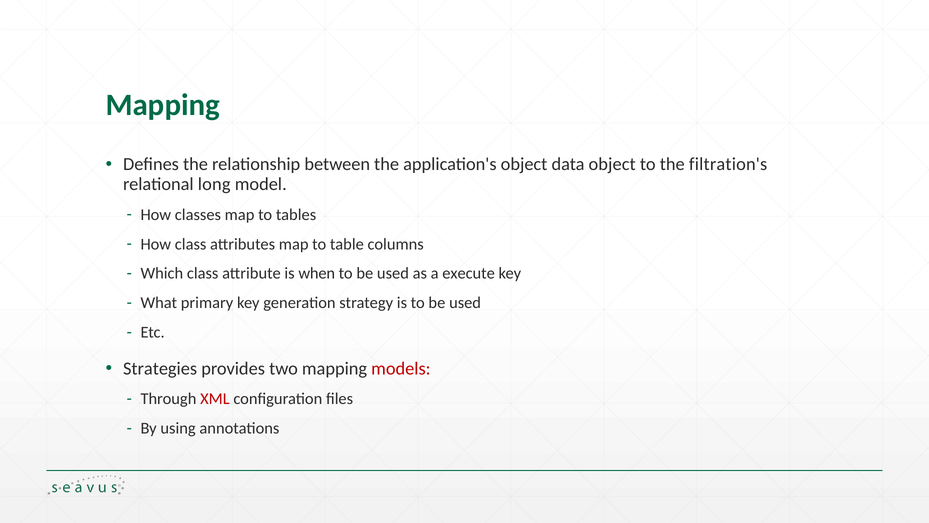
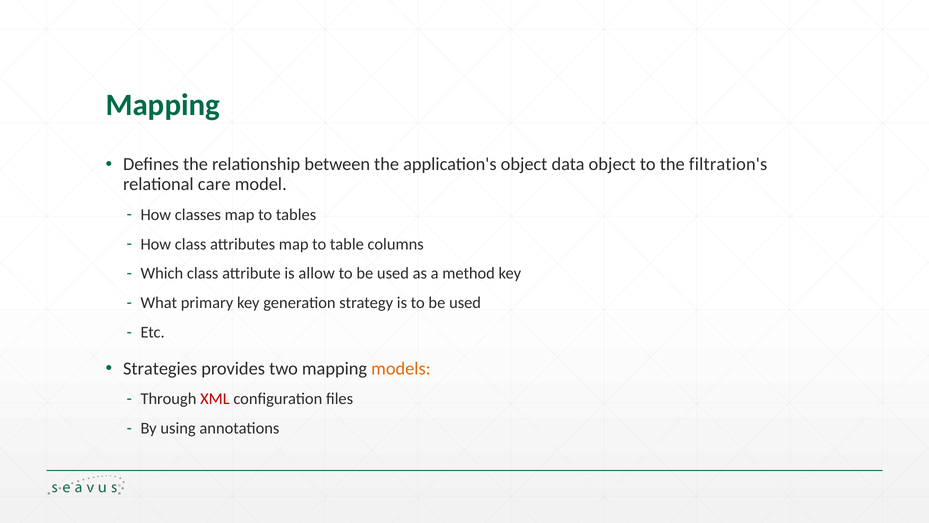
long: long -> care
when: when -> allow
execute: execute -> method
models colour: red -> orange
